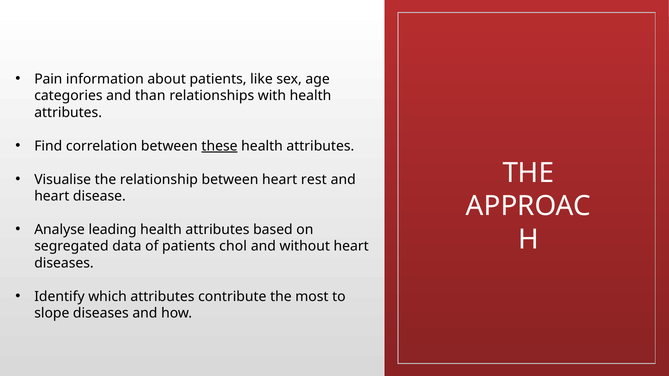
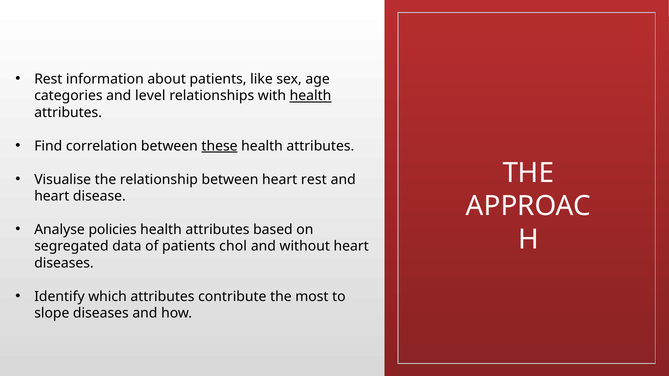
Pain at (48, 79): Pain -> Rest
than: than -> level
health at (310, 96) underline: none -> present
leading: leading -> policies
